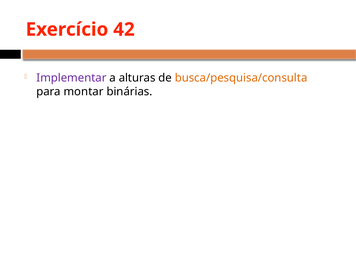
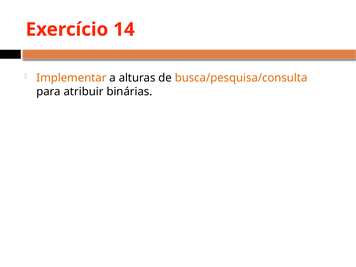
42: 42 -> 14
Implementar colour: purple -> orange
montar: montar -> atribuir
